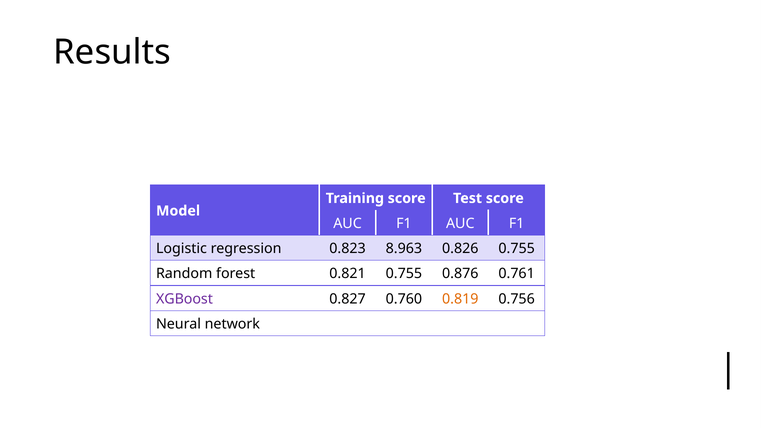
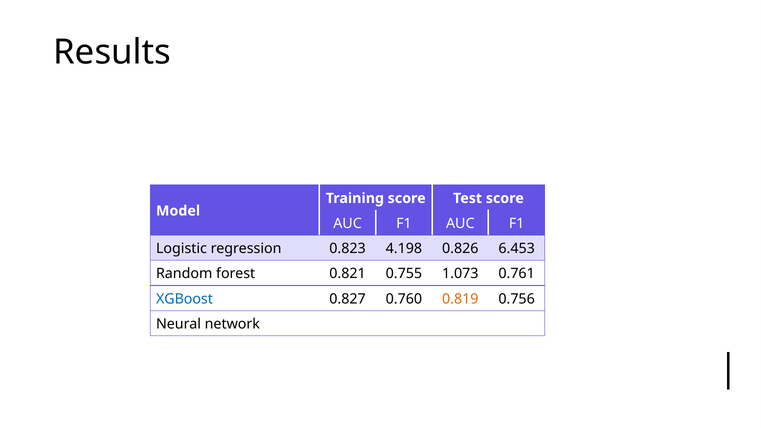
8.963: 8.963 -> 4.198
0.826 0.755: 0.755 -> 6.453
0.876: 0.876 -> 1.073
XGBoost colour: purple -> blue
